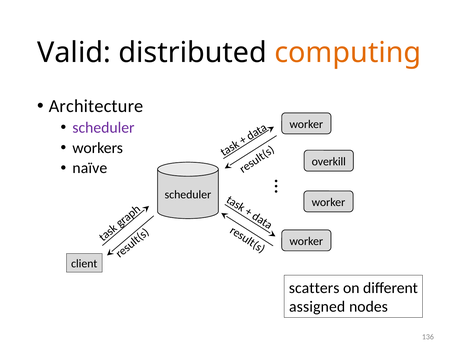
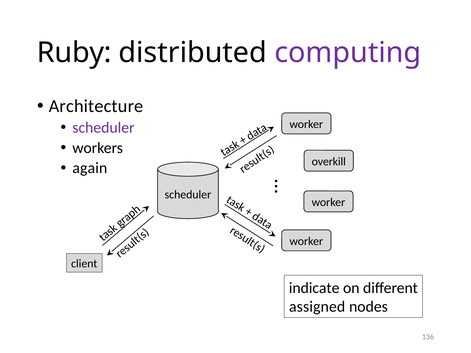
Valid: Valid -> Ruby
computing colour: orange -> purple
naïve: naïve -> again
scatters: scatters -> indicate
